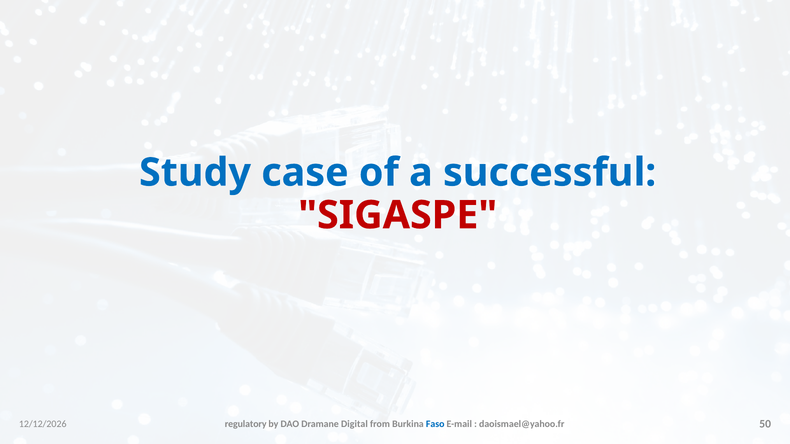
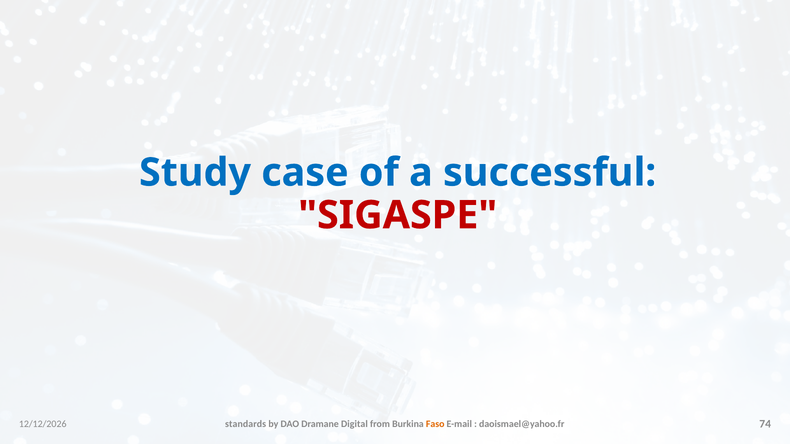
regulatory: regulatory -> standards
Faso colour: blue -> orange
50: 50 -> 74
